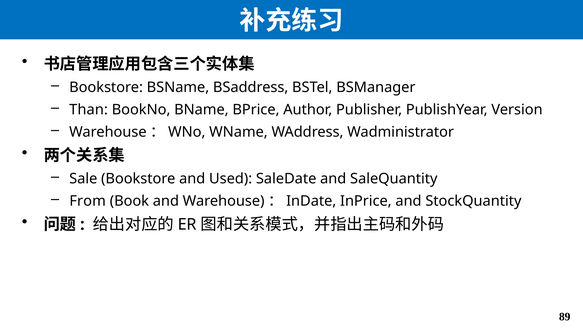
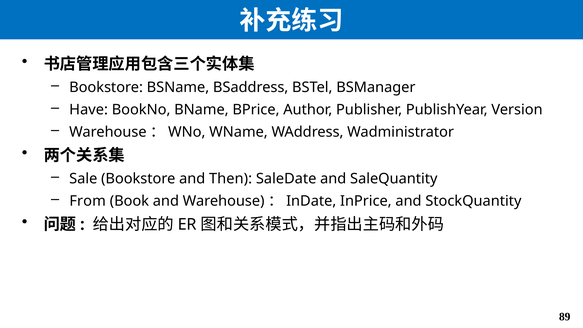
Than: Than -> Have
Used: Used -> Then
